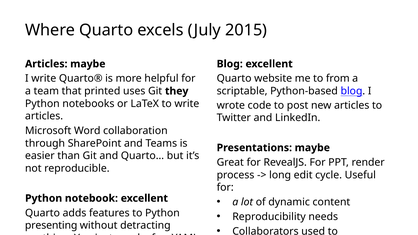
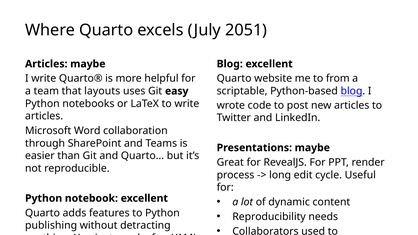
2015: 2015 -> 2051
printed: printed -> layouts
they: they -> easy
presenting: presenting -> publishing
